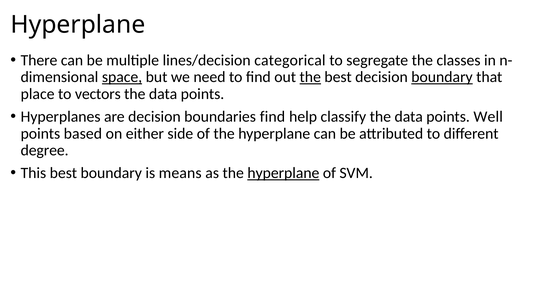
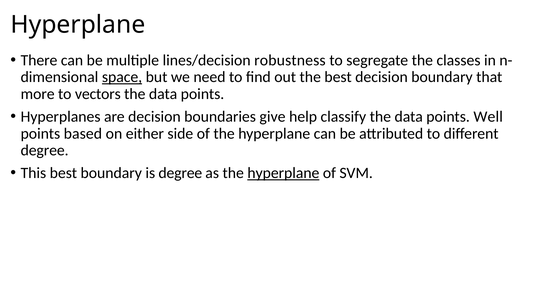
categorical: categorical -> robustness
the at (310, 77) underline: present -> none
boundary at (442, 77) underline: present -> none
place: place -> more
boundaries find: find -> give
is means: means -> degree
